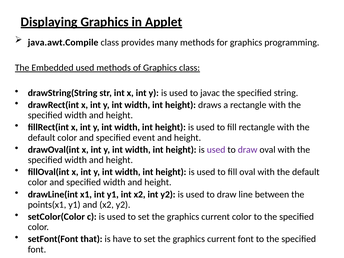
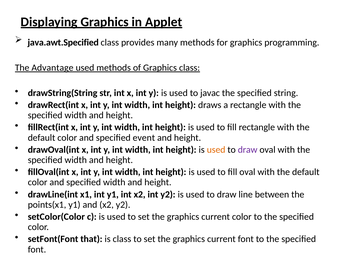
java.awt.Compile: java.awt.Compile -> java.awt.Specified
Embedded: Embedded -> Advantage
used at (216, 150) colour: purple -> orange
is have: have -> class
